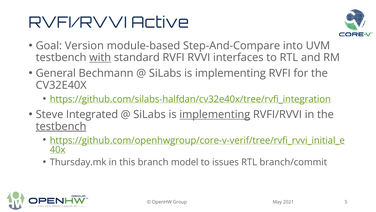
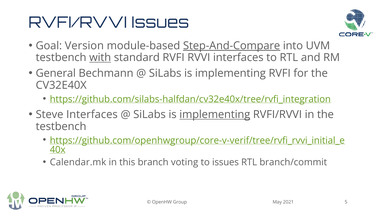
RVFI/RVVI Active: Active -> Issues
Step-And-Compare underline: none -> present
Steve Integrated: Integrated -> Interfaces
testbench at (61, 126) underline: present -> none
Thursday.mk: Thursday.mk -> Calendar.mk
model: model -> voting
